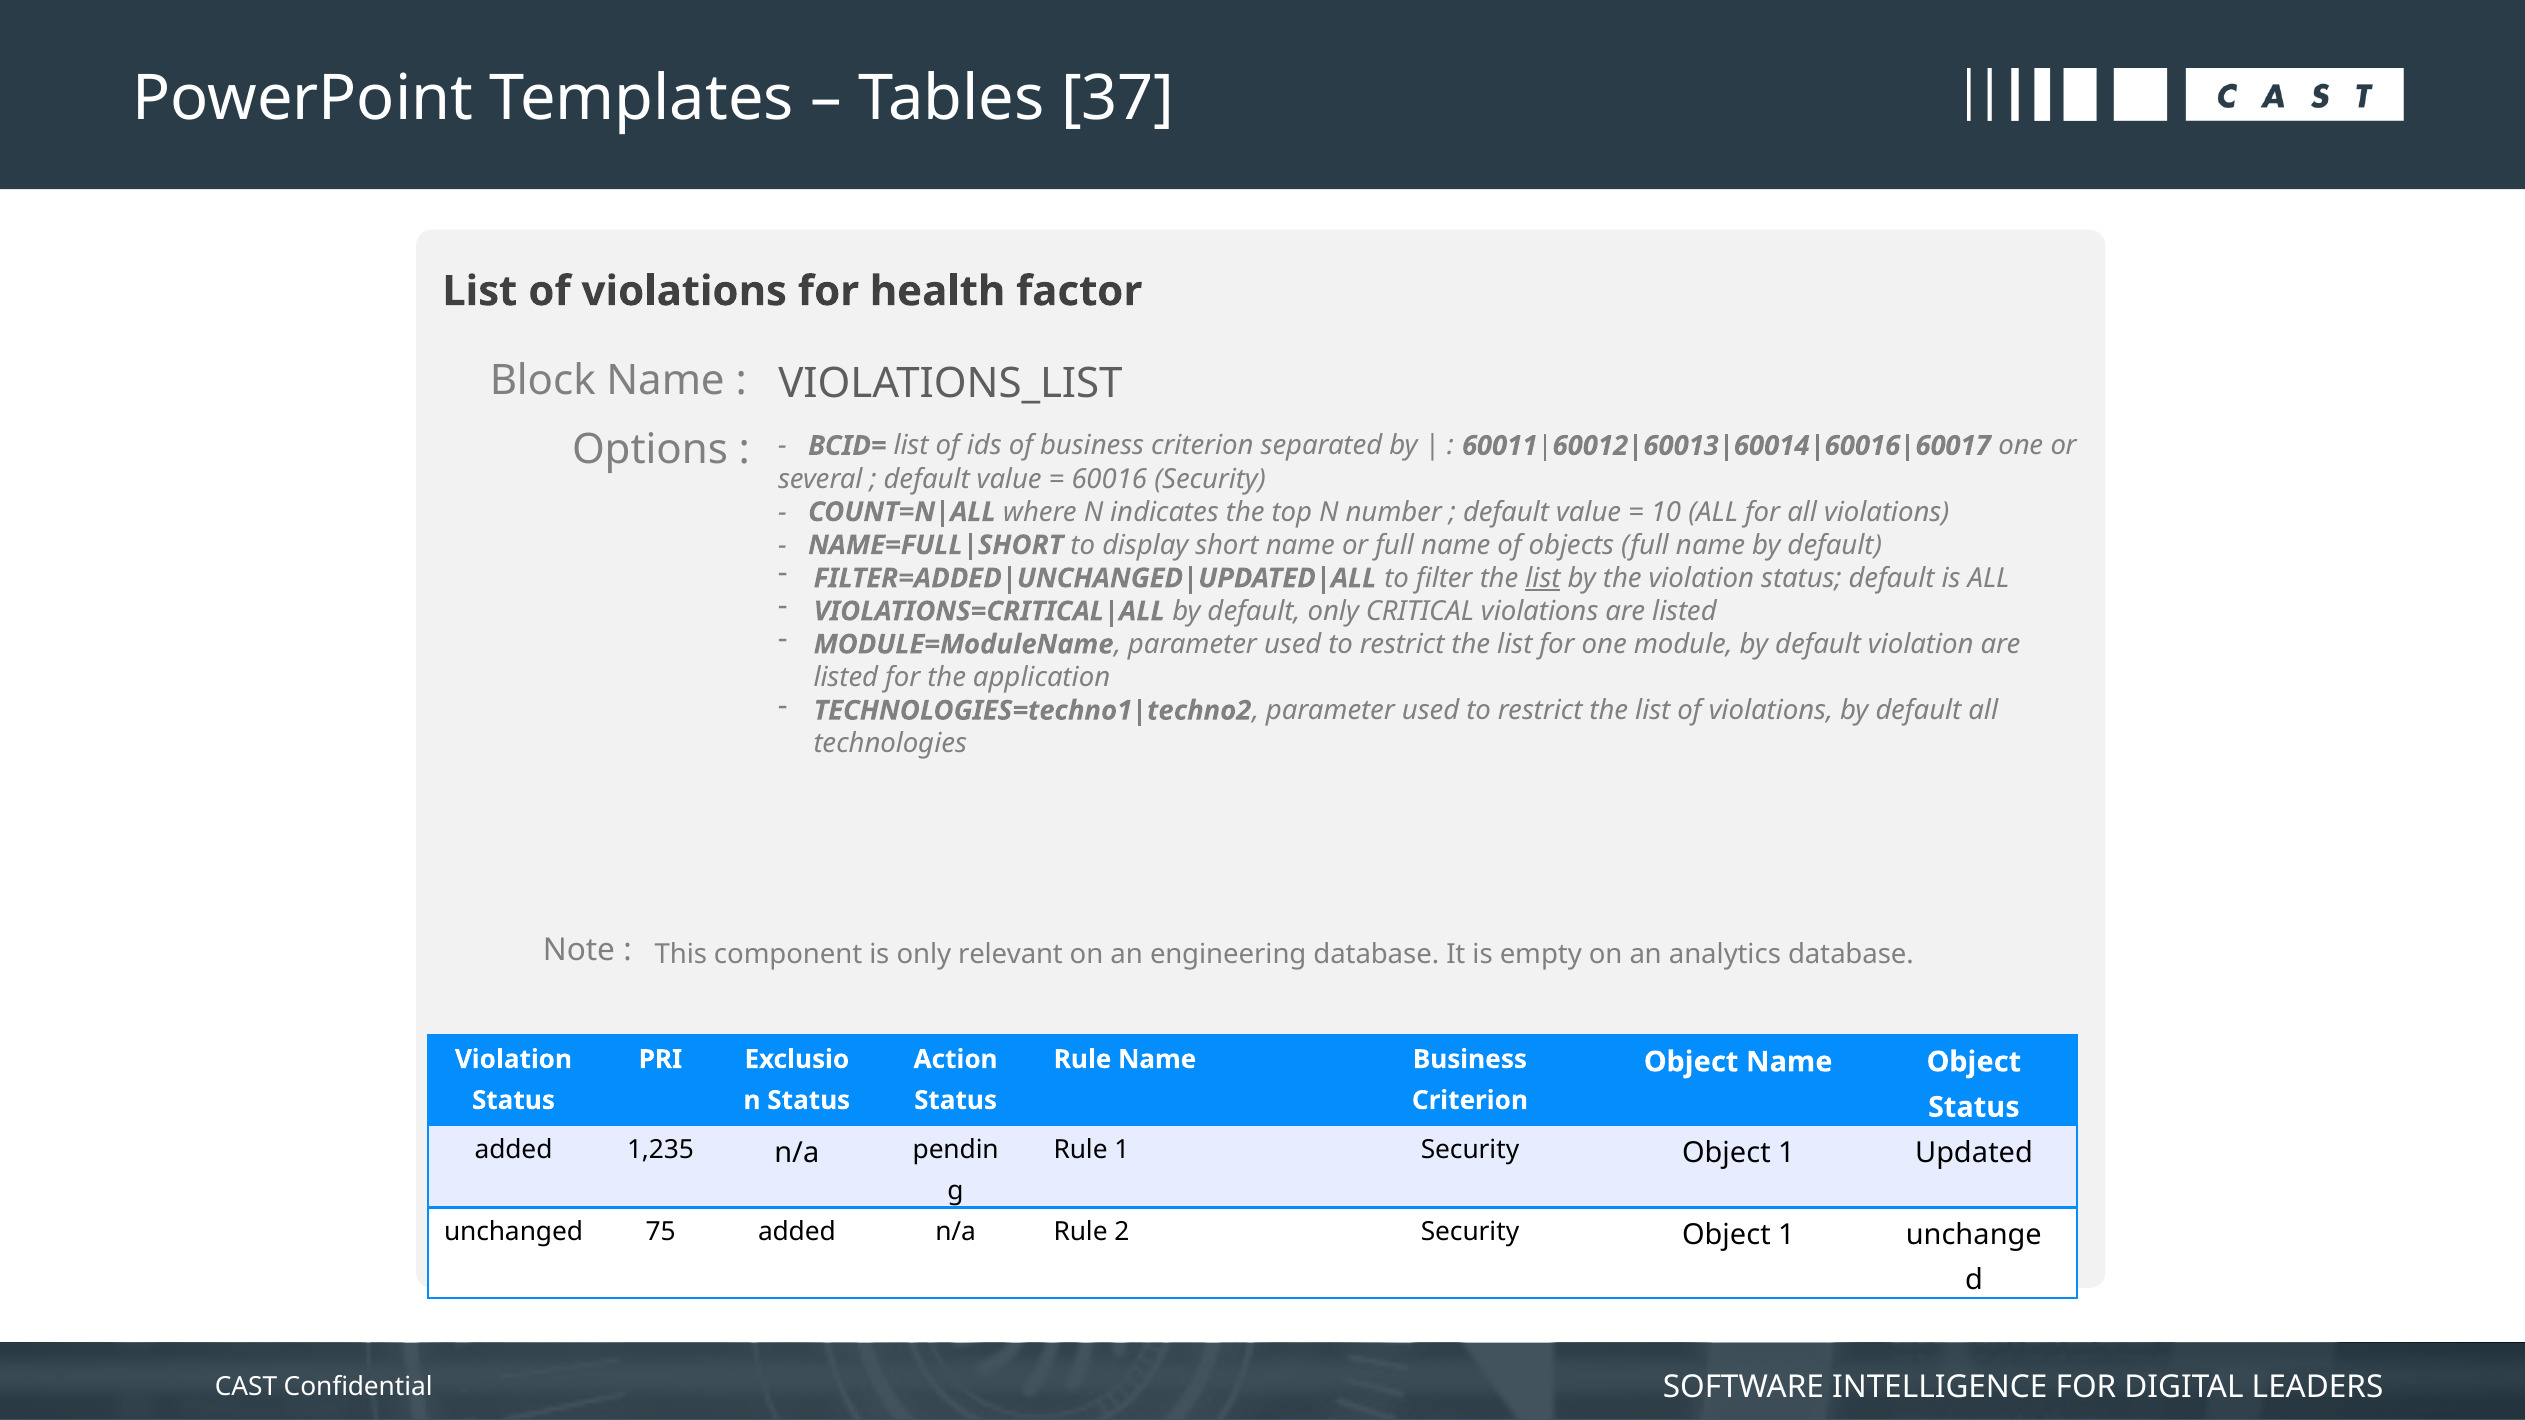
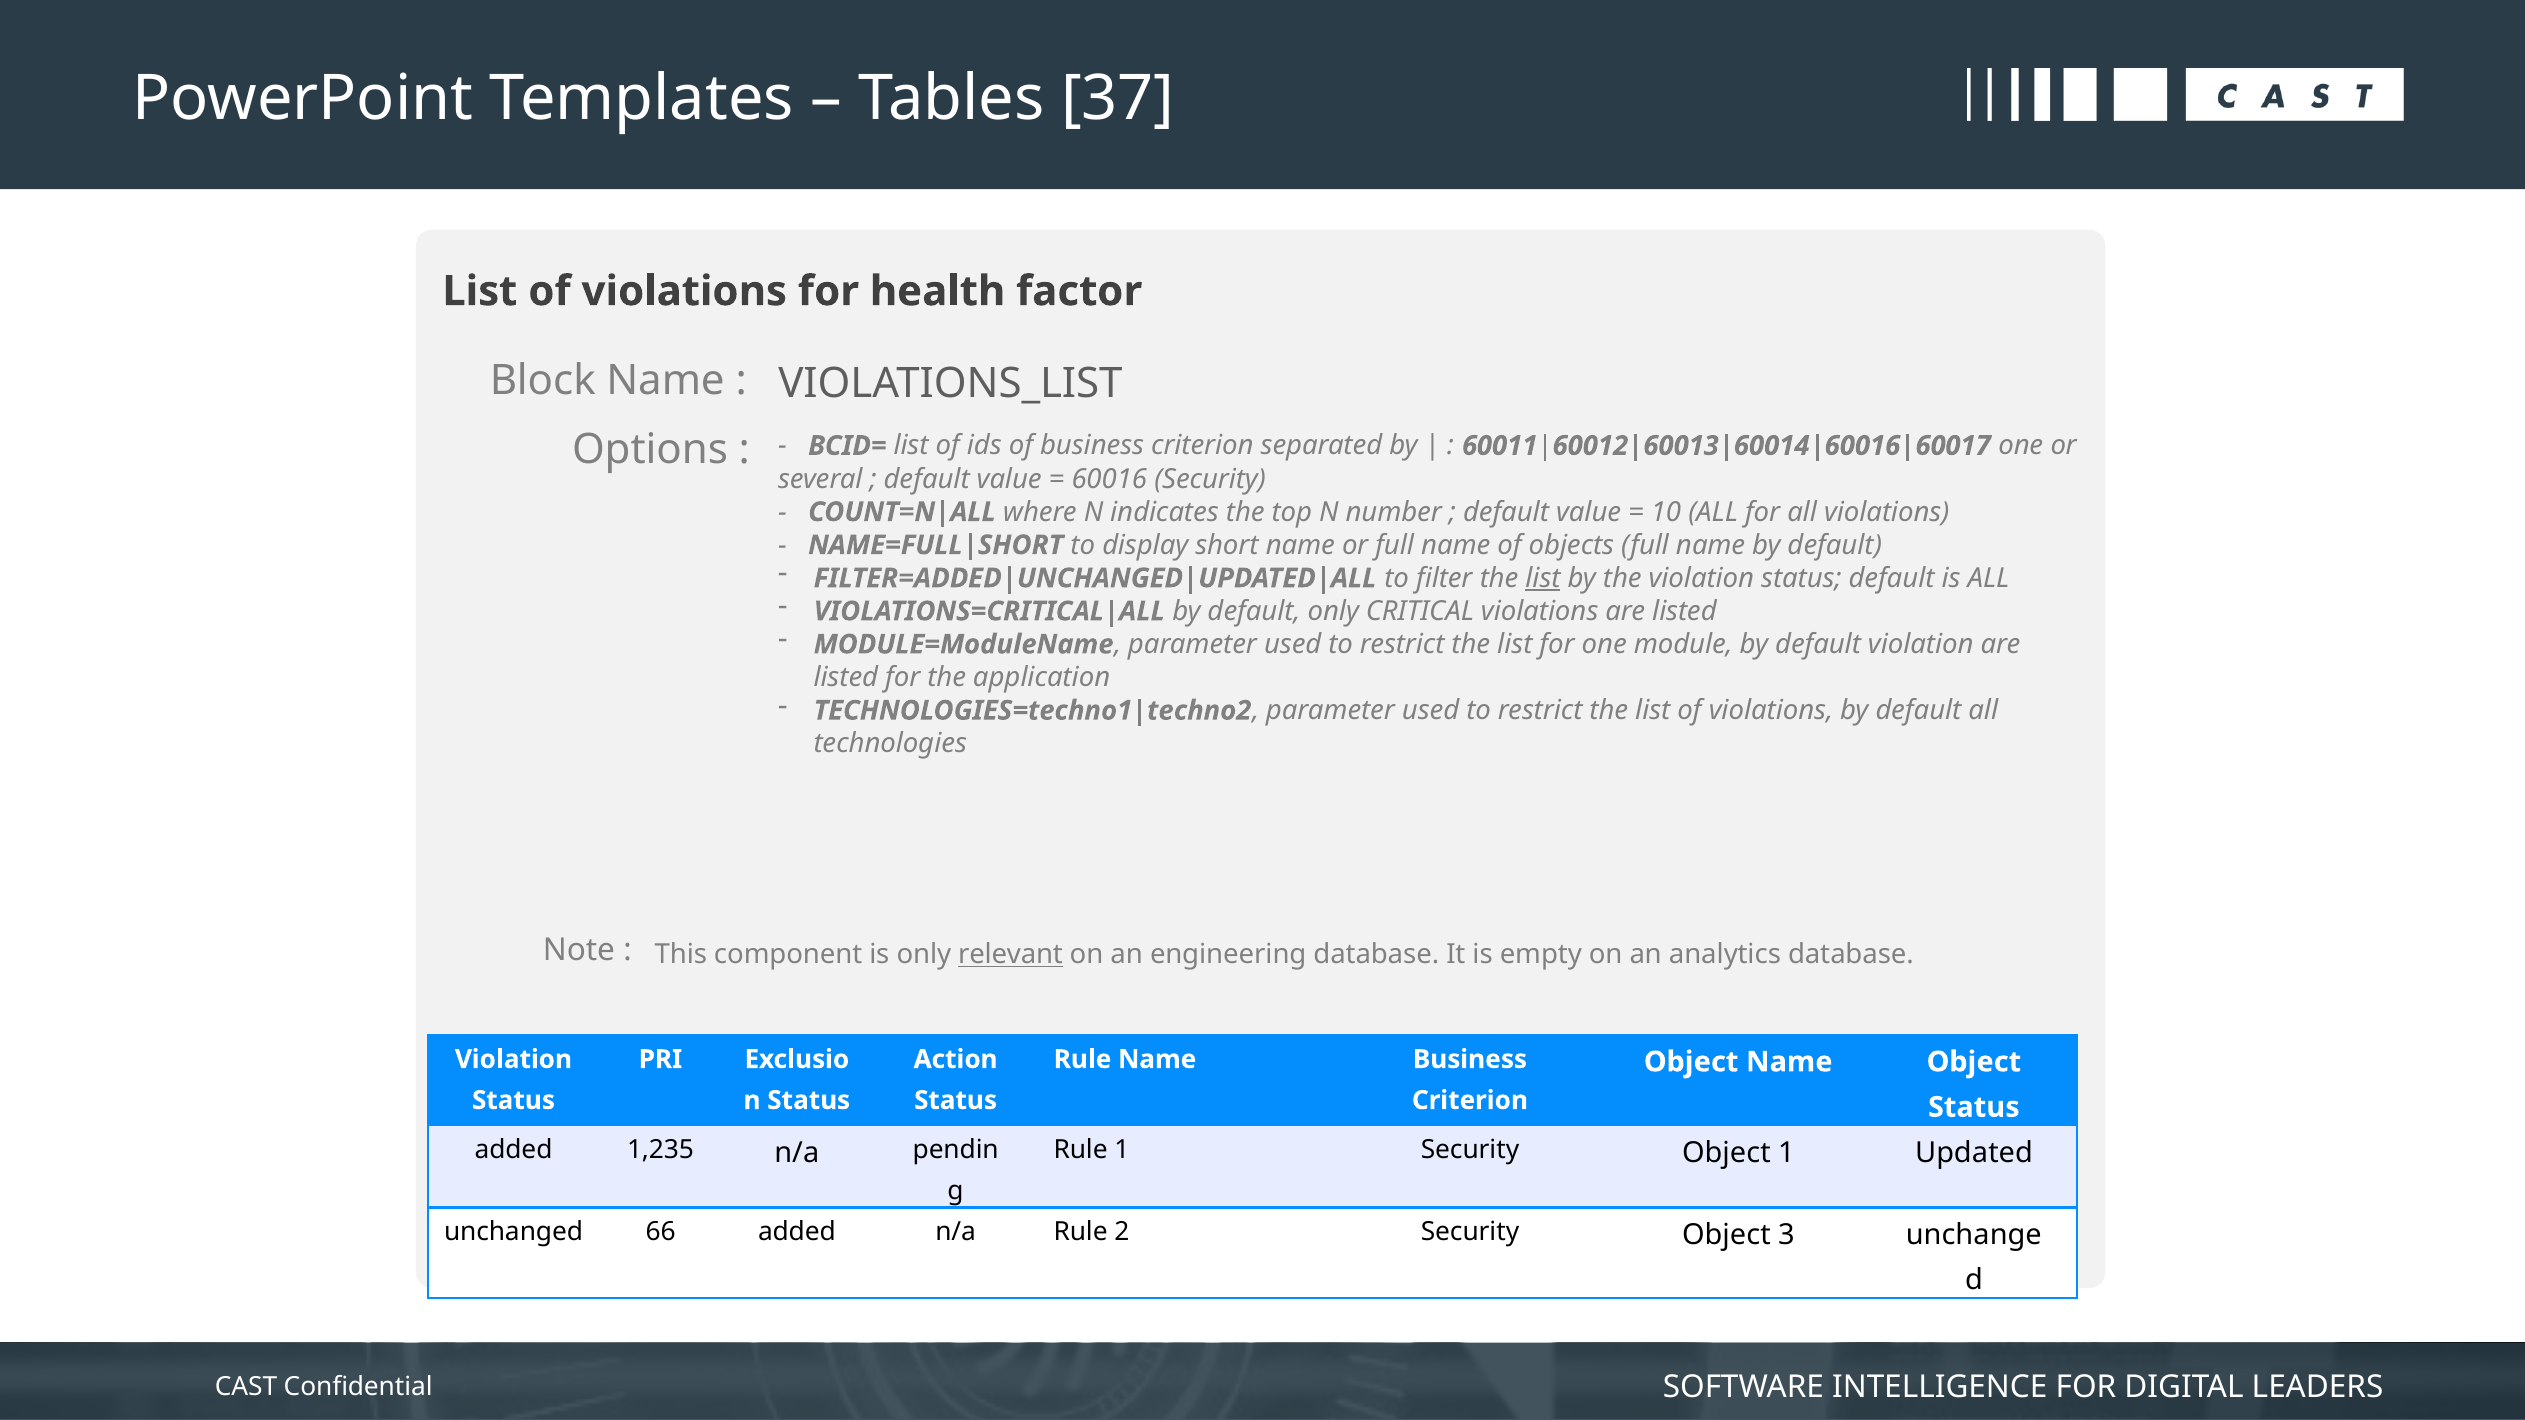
relevant underline: none -> present
75: 75 -> 66
2 Security Object 1: 1 -> 3
